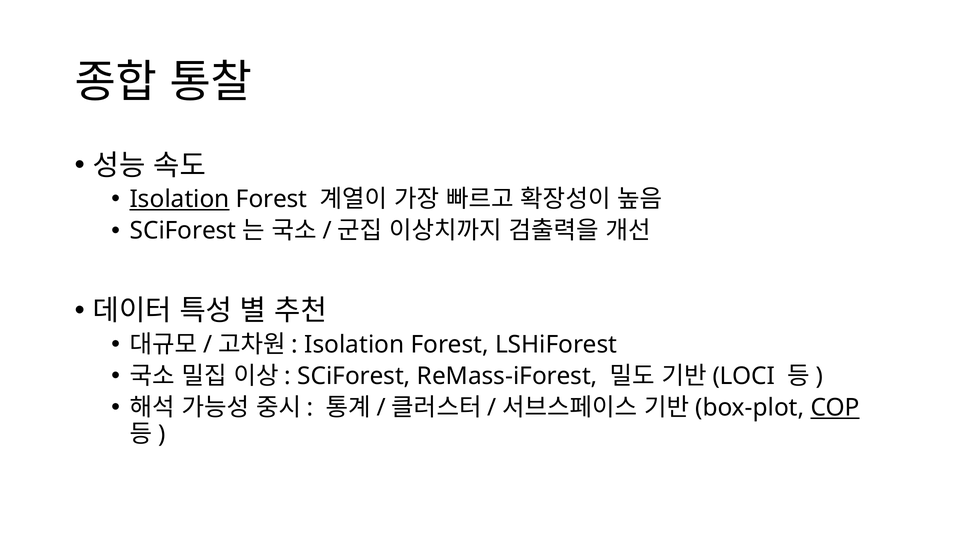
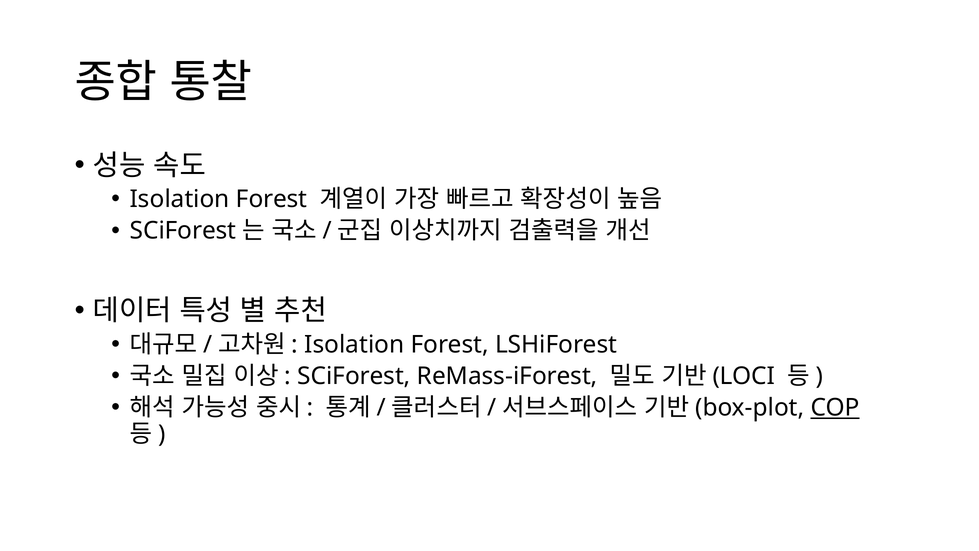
Isolation at (180, 199) underline: present -> none
